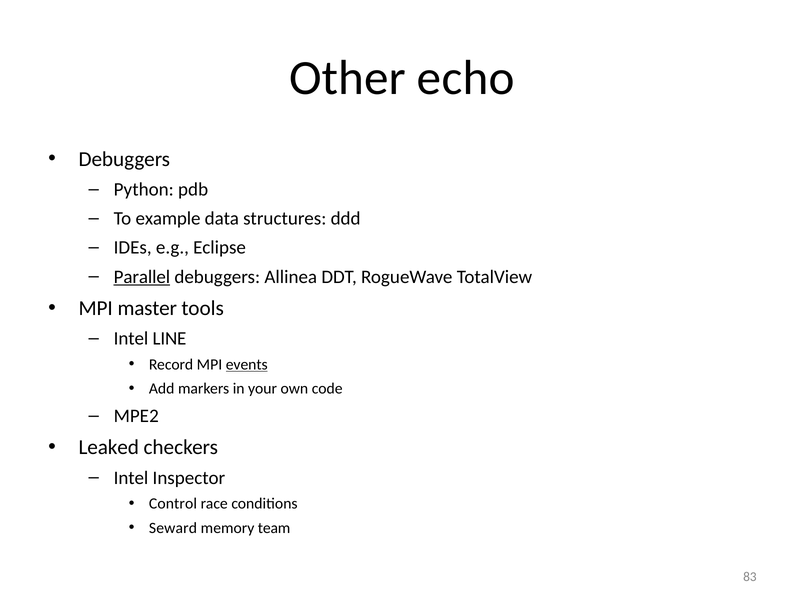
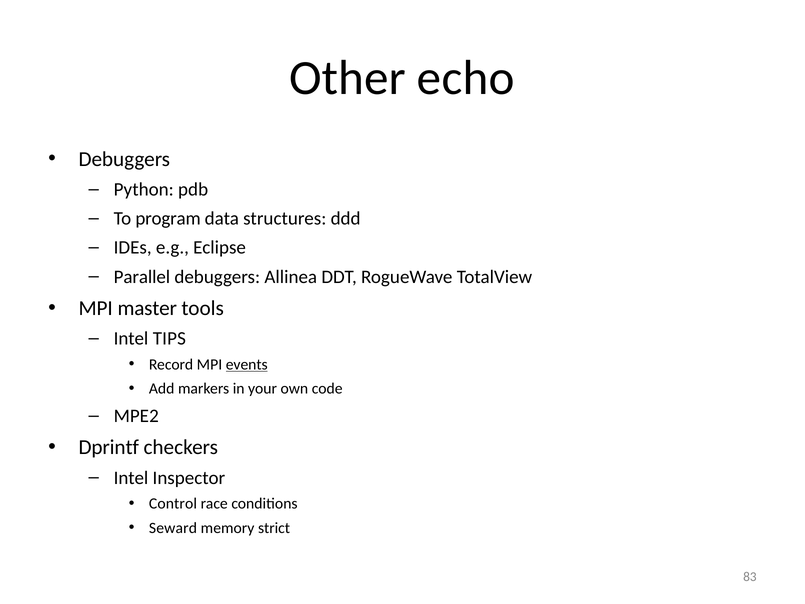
example: example -> program
Parallel underline: present -> none
LINE: LINE -> TIPS
Leaked: Leaked -> Dprintf
team: team -> strict
